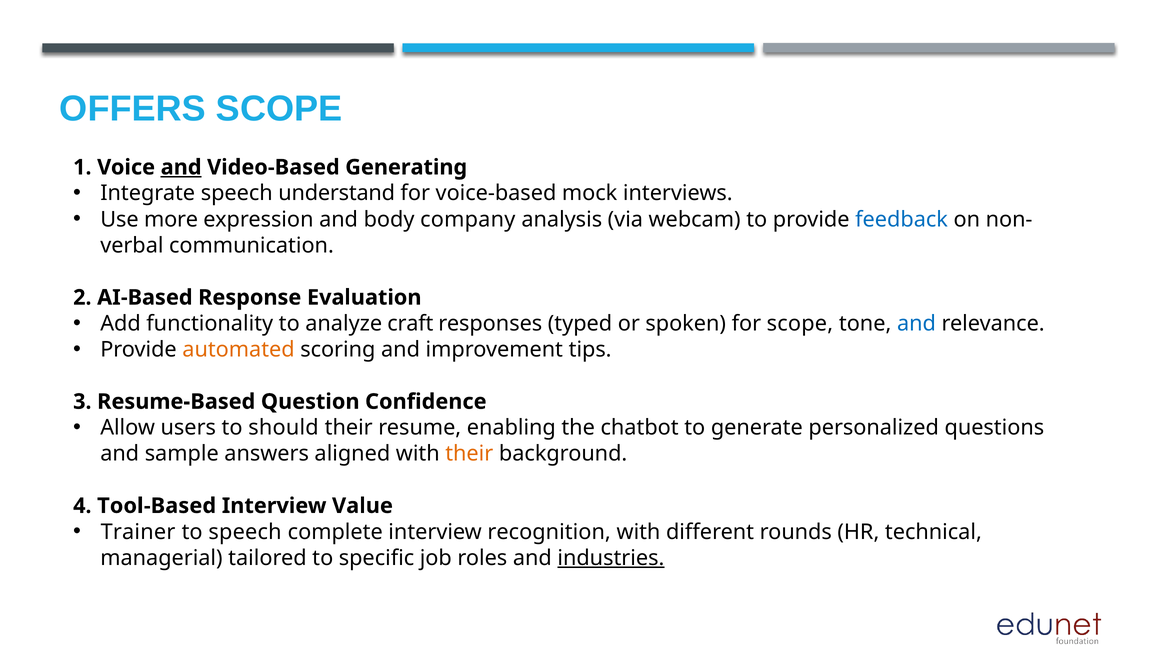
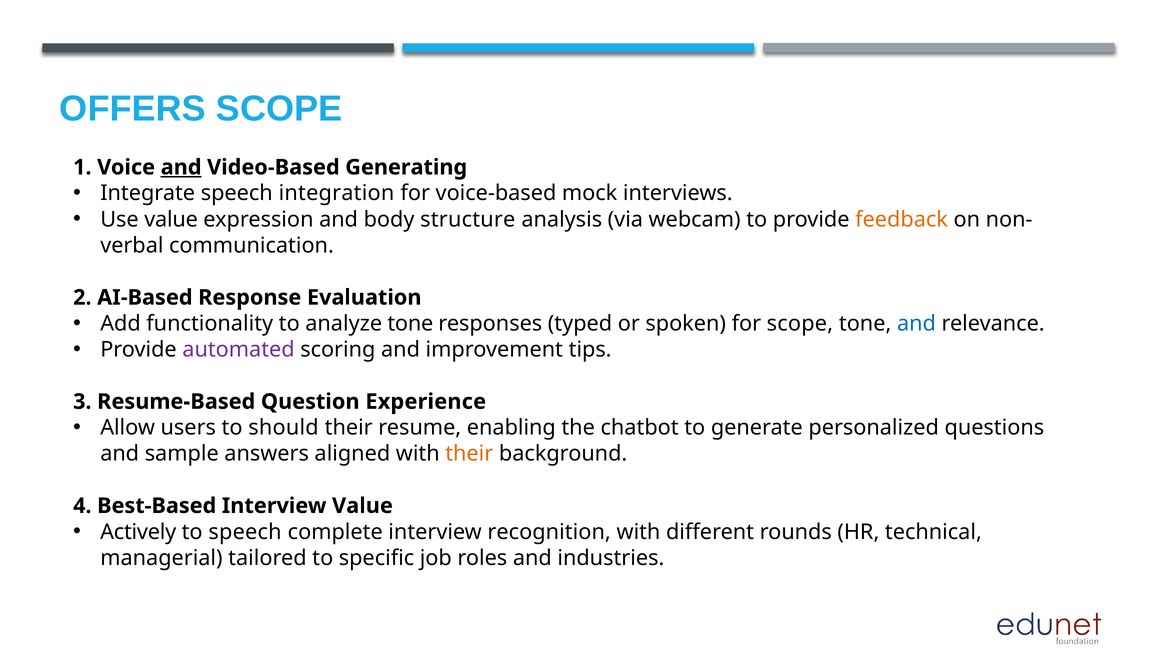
understand: understand -> integration
Use more: more -> value
company: company -> structure
feedback colour: blue -> orange
analyze craft: craft -> tone
automated colour: orange -> purple
Confidence: Confidence -> Experience
Tool-Based: Tool-Based -> Best-Based
Trainer: Trainer -> Actively
industries underline: present -> none
